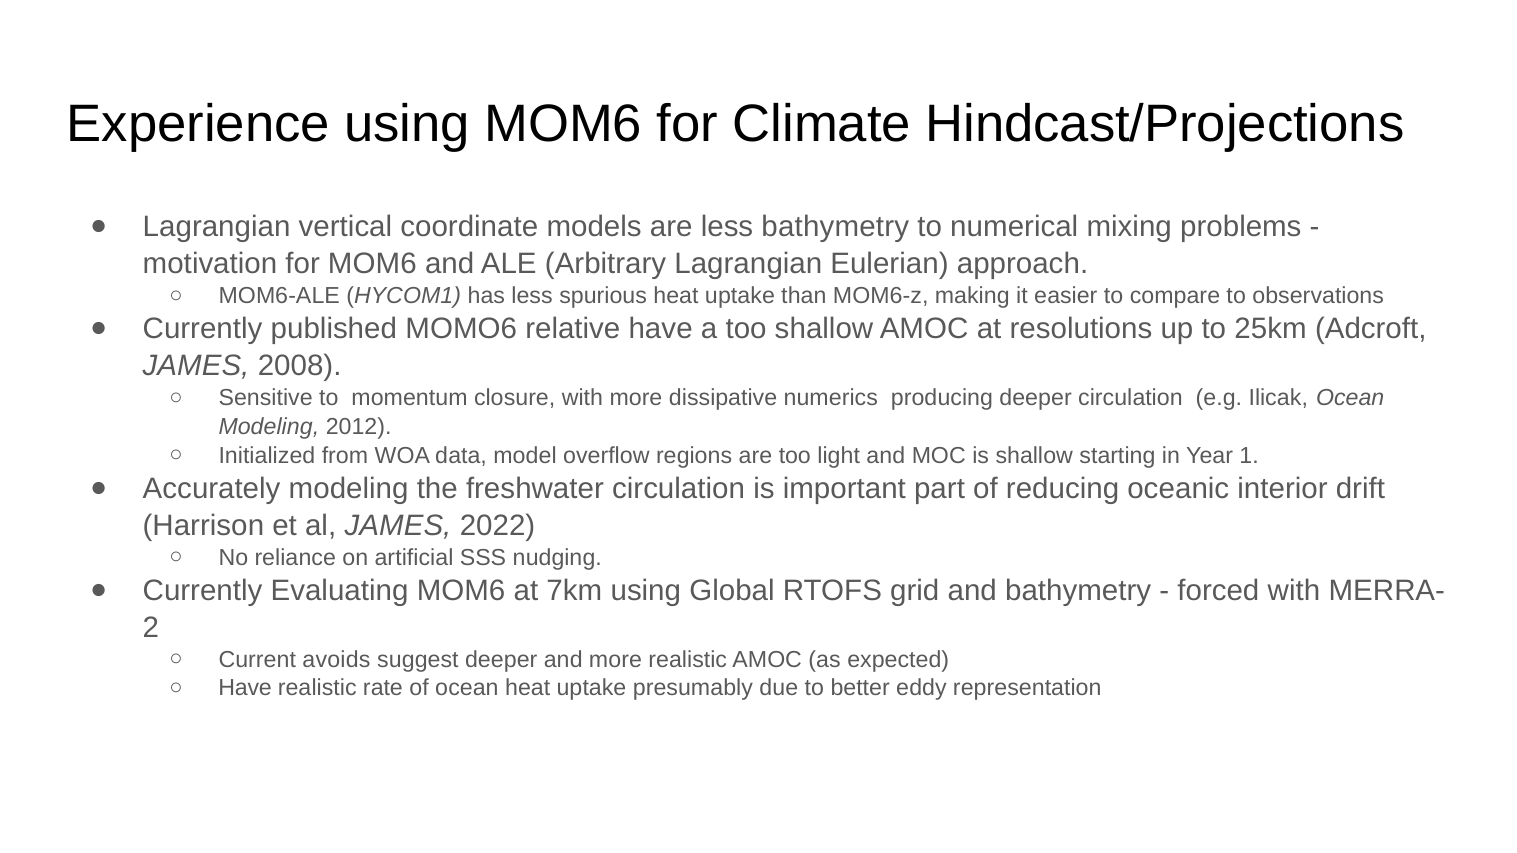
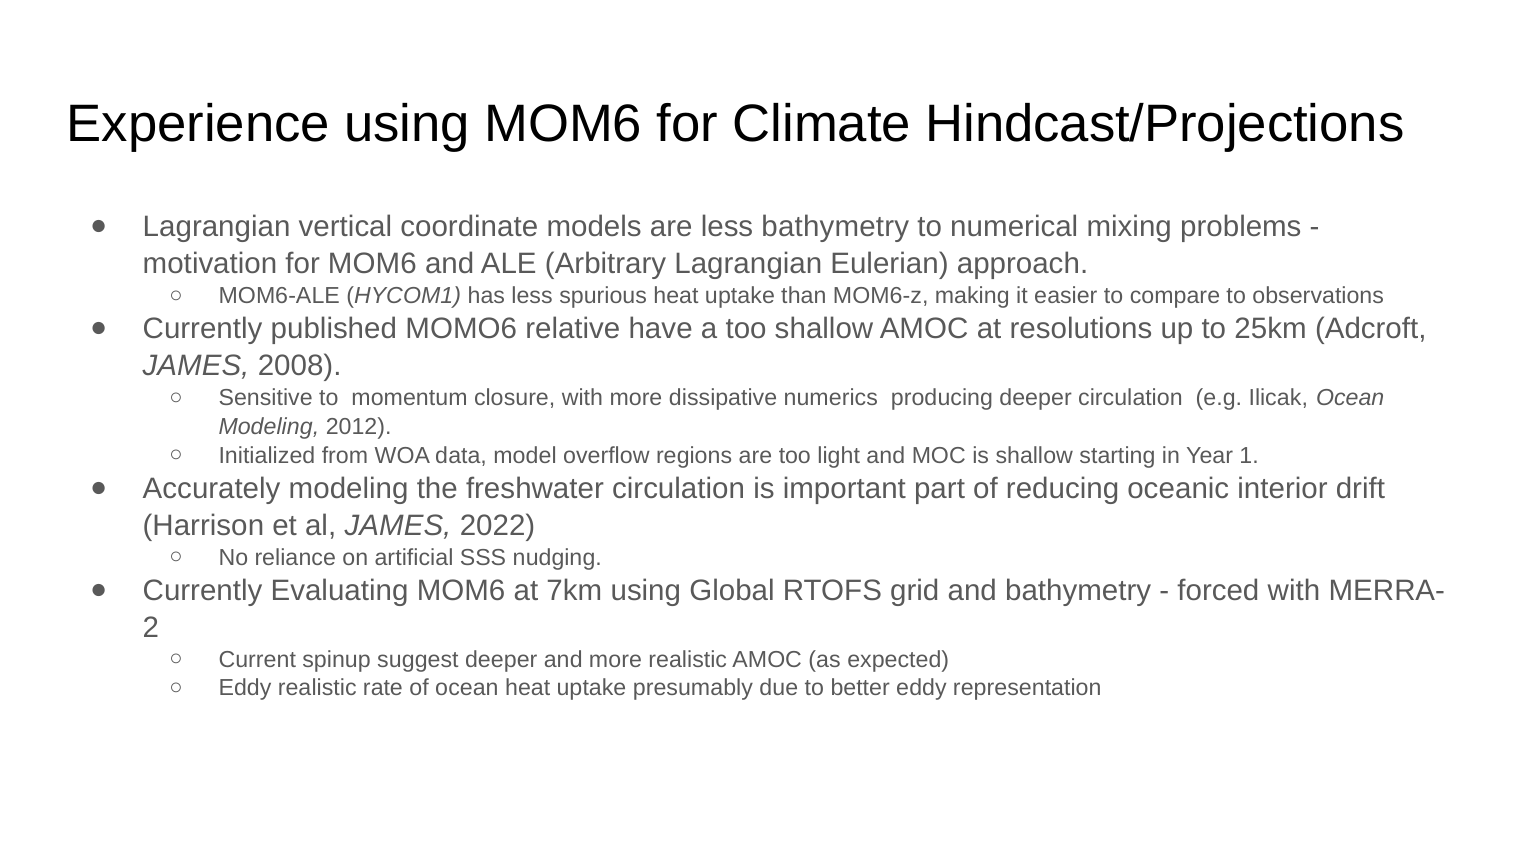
avoids: avoids -> spinup
Have at (245, 688): Have -> Eddy
